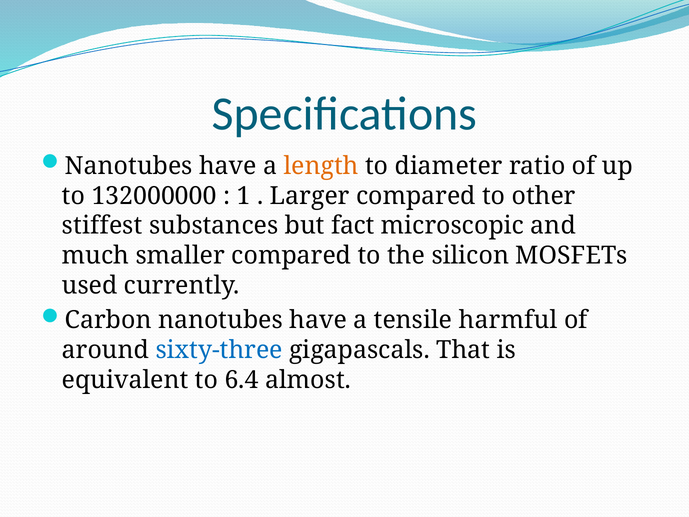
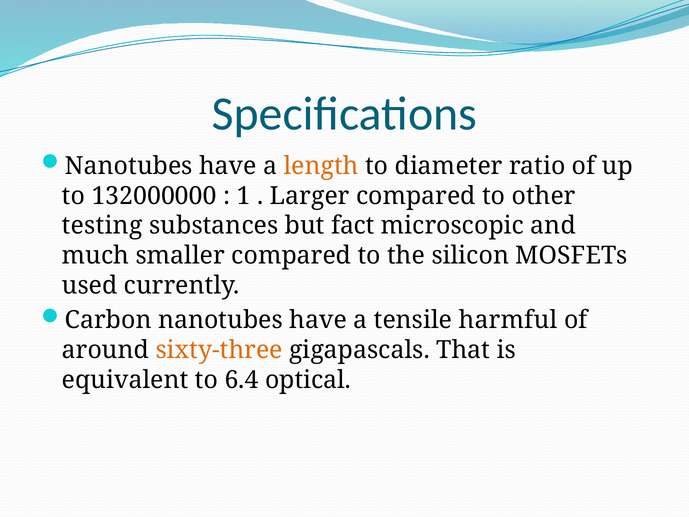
stiffest: stiffest -> testing
sixty-three colour: blue -> orange
almost: almost -> optical
